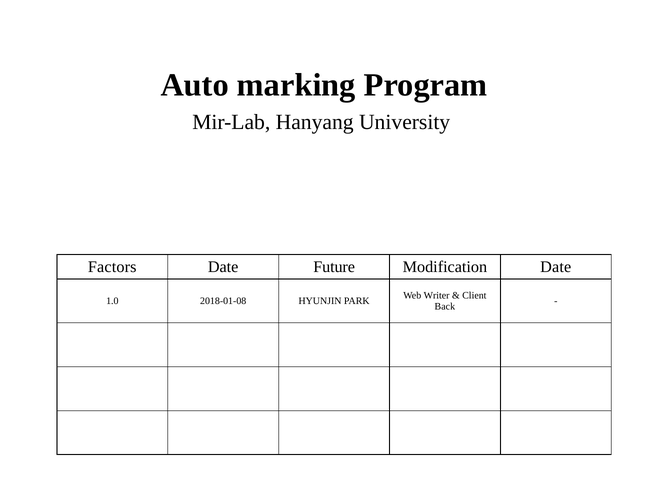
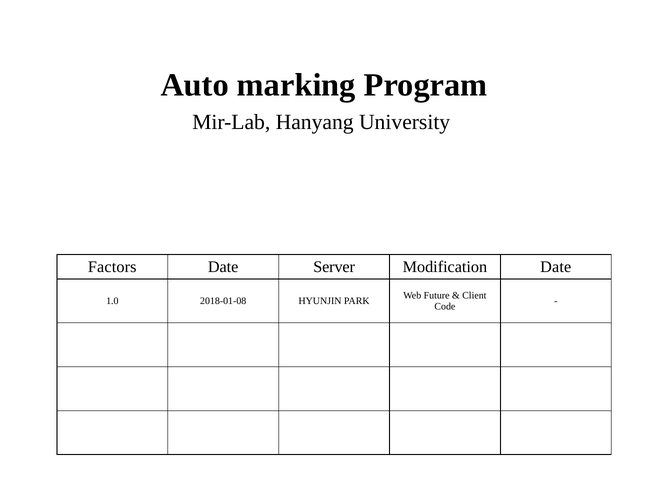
Future: Future -> Server
Writer: Writer -> Future
Back: Back -> Code
